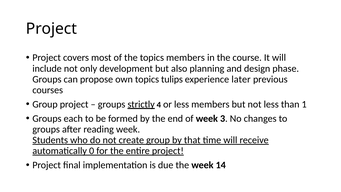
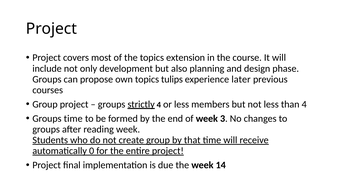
topics members: members -> extension
than 1: 1 -> 4
Groups each: each -> time
